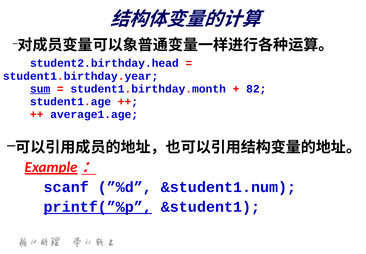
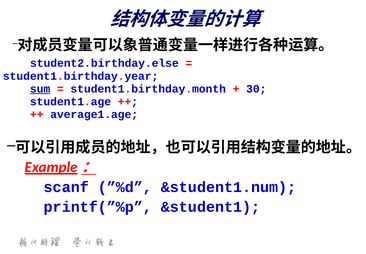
student2.birthday.head: student2.birthday.head -> student2.birthday.else
82: 82 -> 30
printf(”%p underline: present -> none
